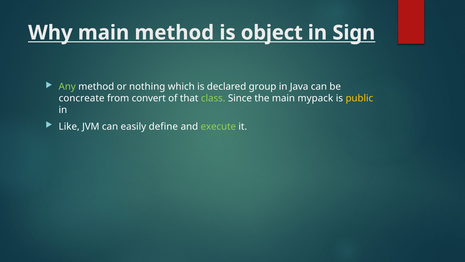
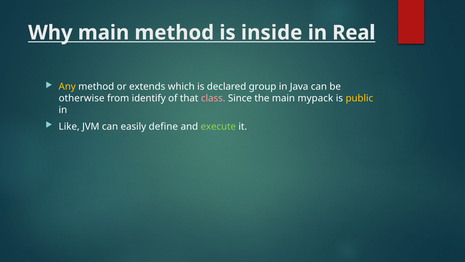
object: object -> inside
Sign: Sign -> Real
Any colour: light green -> yellow
nothing: nothing -> extends
concreate: concreate -> otherwise
convert: convert -> identify
class colour: light green -> pink
